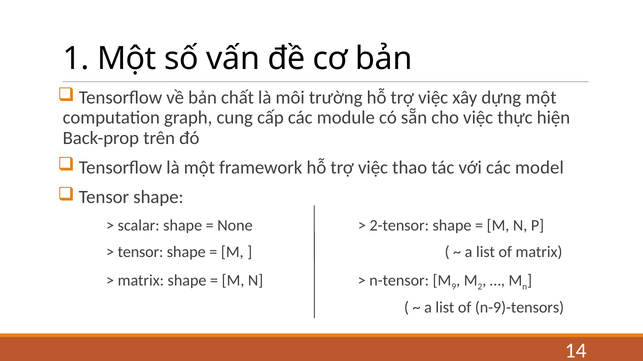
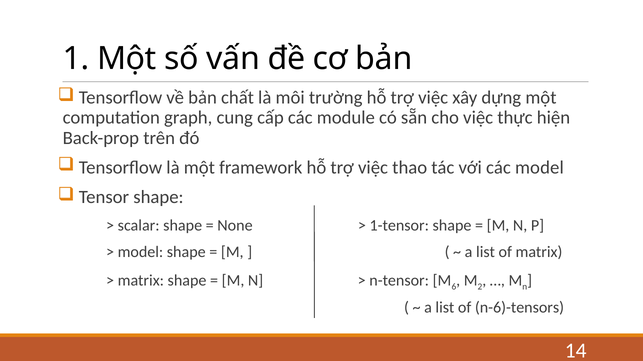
2-tensor: 2-tensor -> 1-tensor
tensor at (141, 252): tensor -> model
9: 9 -> 6
n-9)-tensors: n-9)-tensors -> n-6)-tensors
